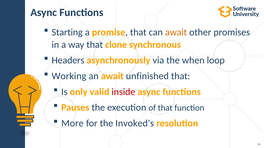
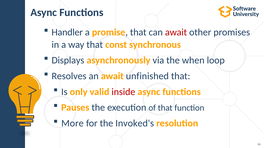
Starting: Starting -> Handler
await at (176, 32) colour: orange -> red
clone: clone -> const
Headers: Headers -> Displays
Working: Working -> Resolves
